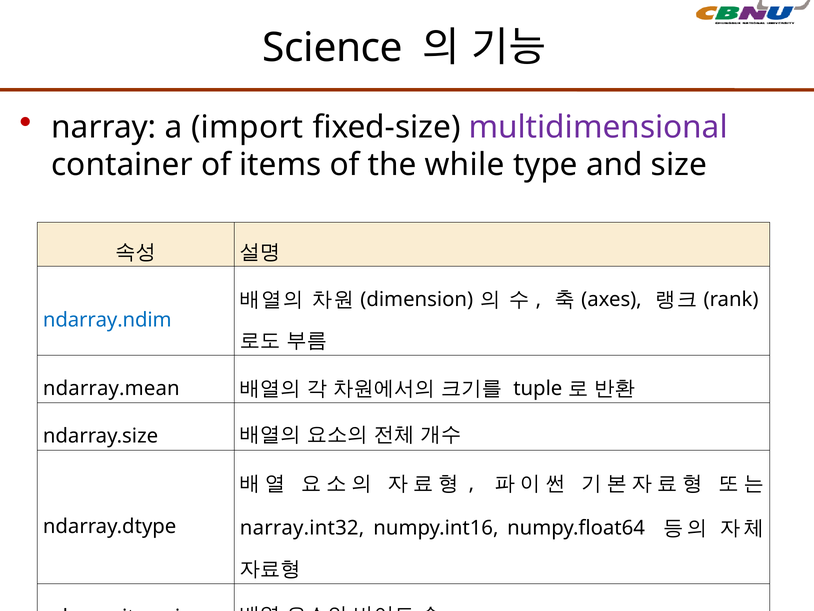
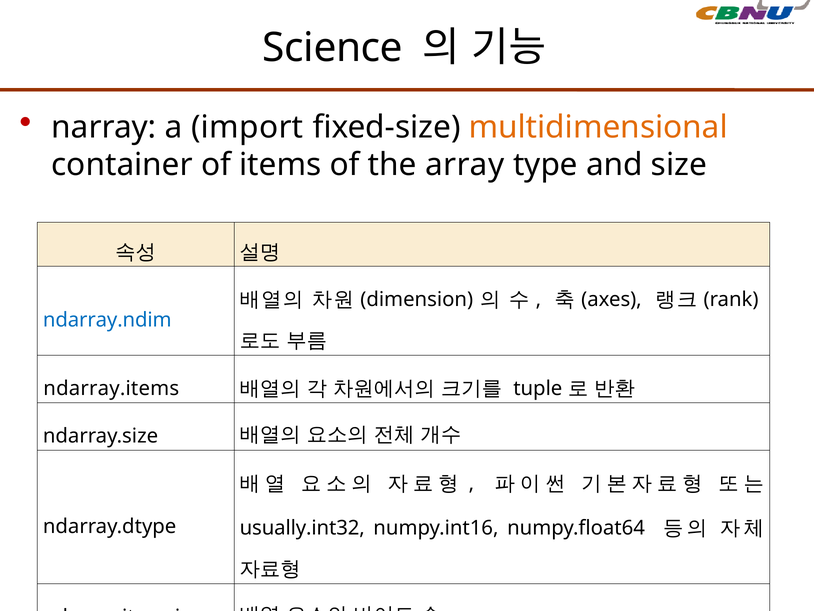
multidimensional colour: purple -> orange
while: while -> array
ndarray.mean: ndarray.mean -> ndarray.items
narray.int32: narray.int32 -> usually.int32
